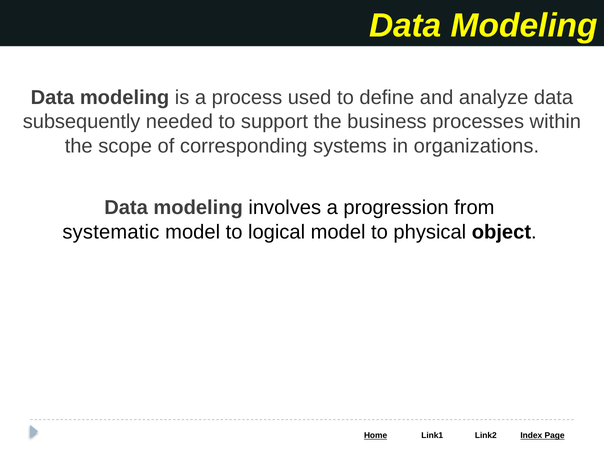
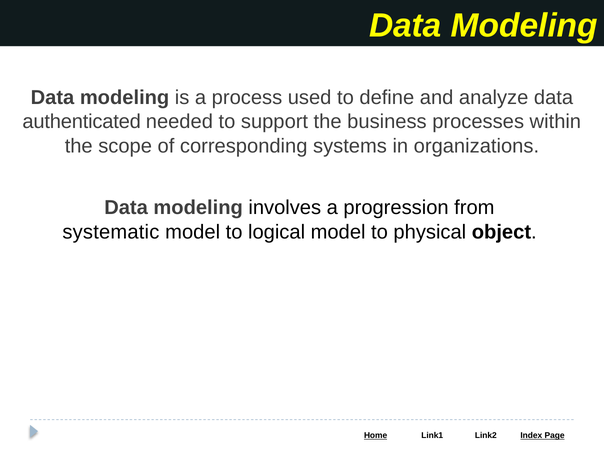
subsequently: subsequently -> authenticated
